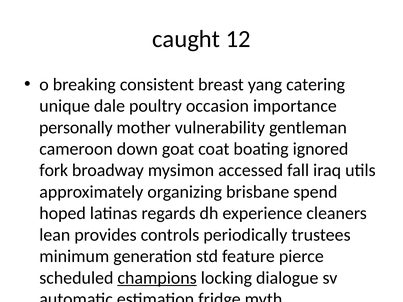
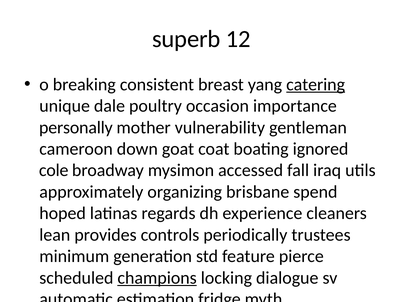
caught: caught -> superb
catering underline: none -> present
fork: fork -> cole
